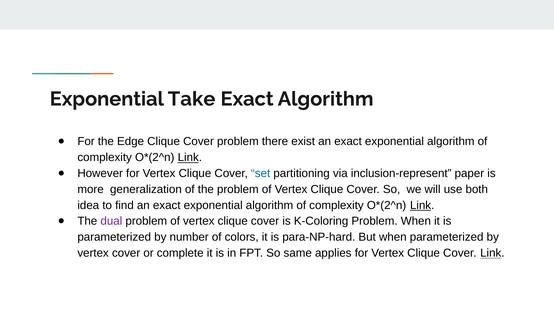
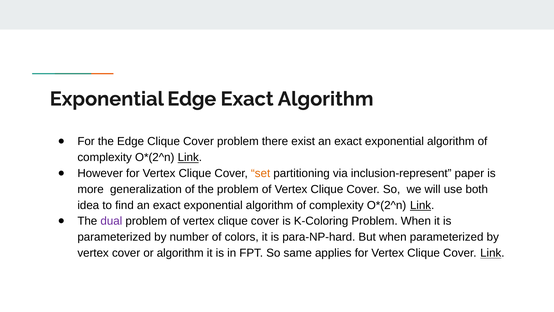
Exponential Take: Take -> Edge
set colour: blue -> orange
or complete: complete -> algorithm
